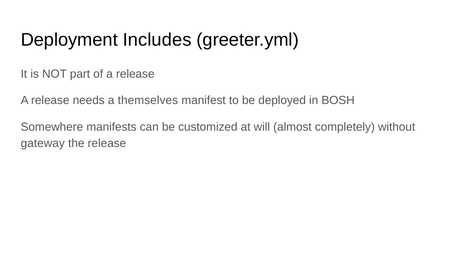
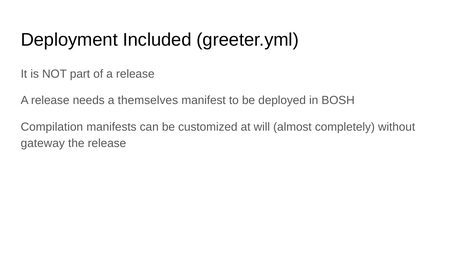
Includes: Includes -> Included
Somewhere: Somewhere -> Compilation
